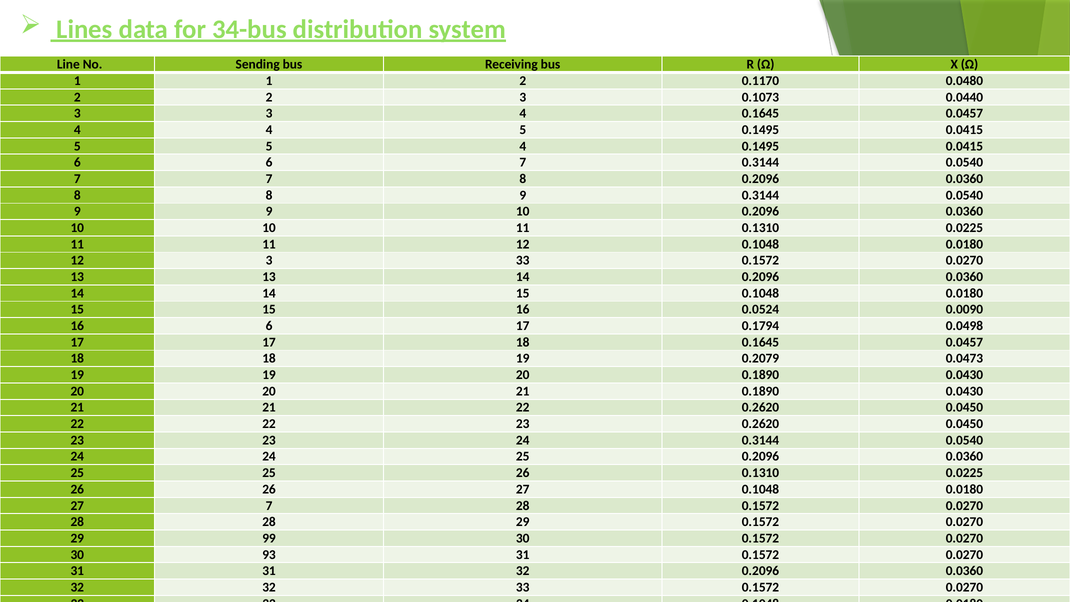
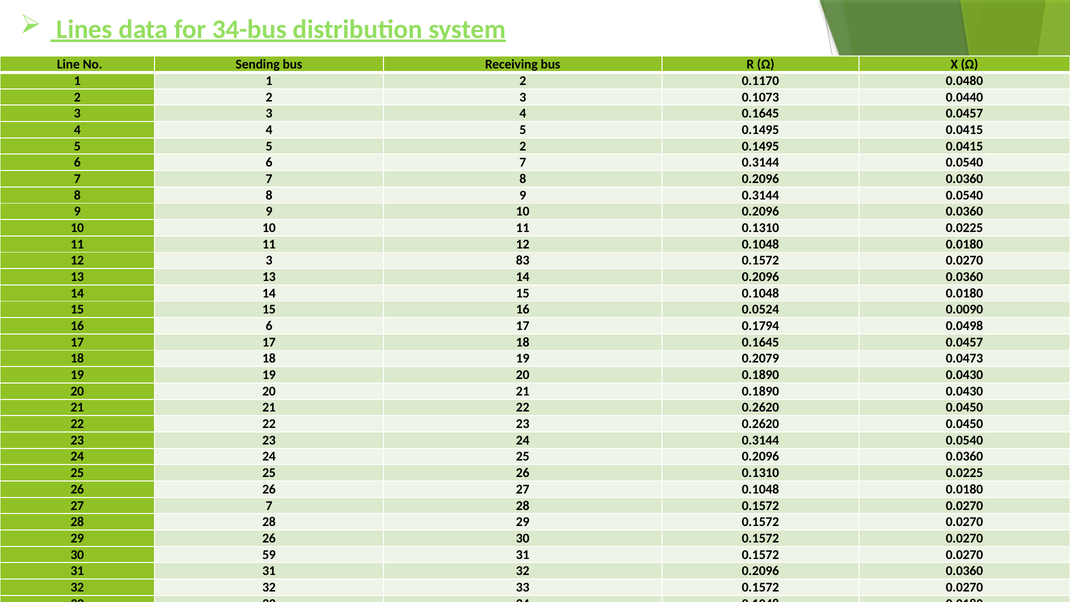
5 4: 4 -> 2
3 33: 33 -> 83
29 99: 99 -> 26
93: 93 -> 59
